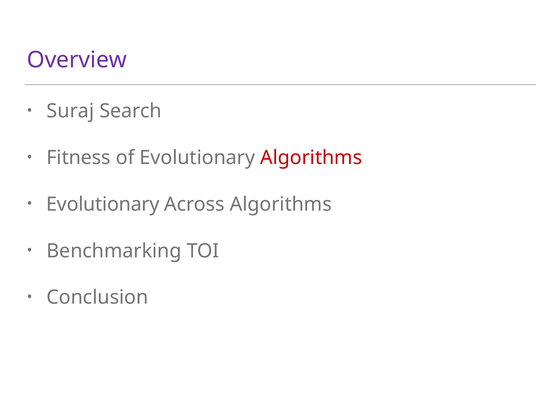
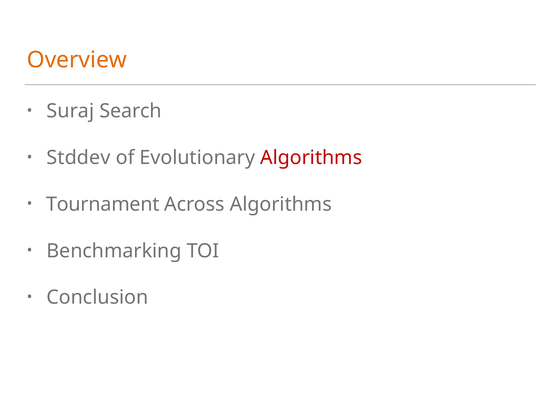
Overview colour: purple -> orange
Fitness: Fitness -> Stddev
Evolutionary at (103, 204): Evolutionary -> Tournament
